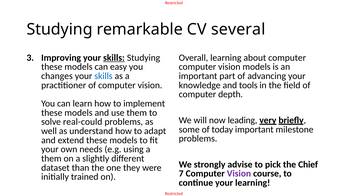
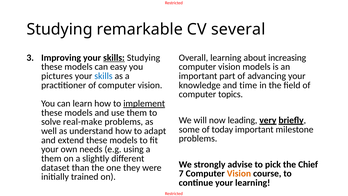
about computer: computer -> increasing
changes: changes -> pictures
tools: tools -> time
depth: depth -> topics
implement underline: none -> present
real-could: real-could -> real-make
Vision at (239, 173) colour: purple -> orange
